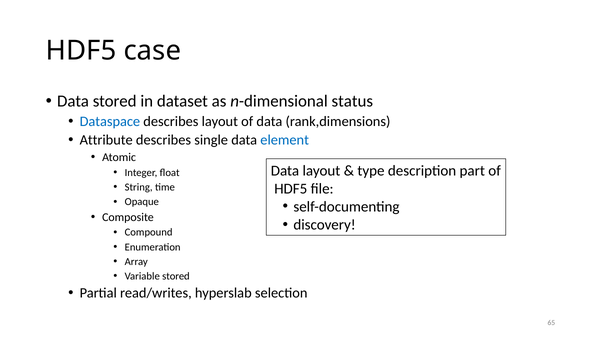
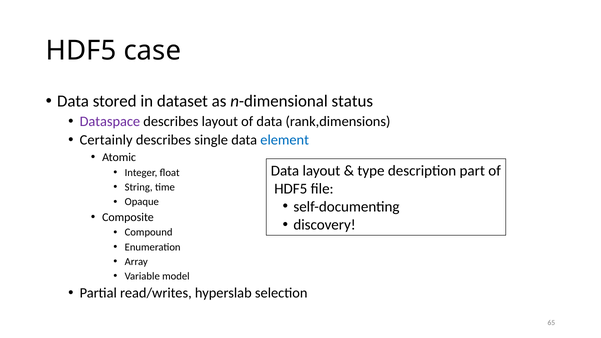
Dataspace colour: blue -> purple
Attribute: Attribute -> Certainly
Variable stored: stored -> model
